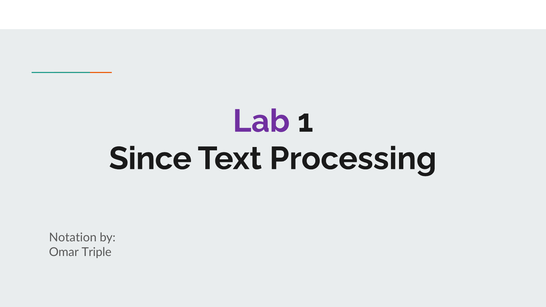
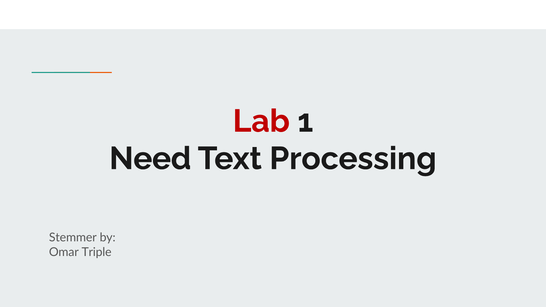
Lab colour: purple -> red
Since: Since -> Need
Notation: Notation -> Stemmer
